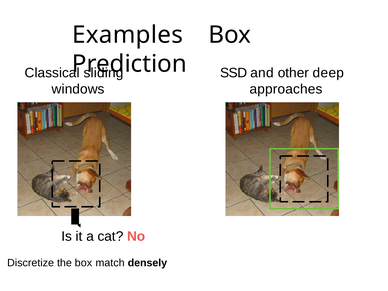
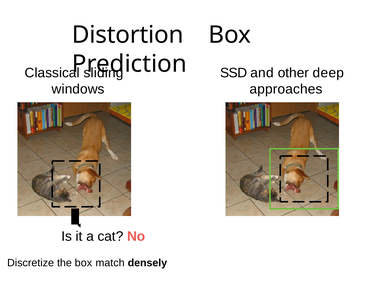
Examples: Examples -> Distortion
